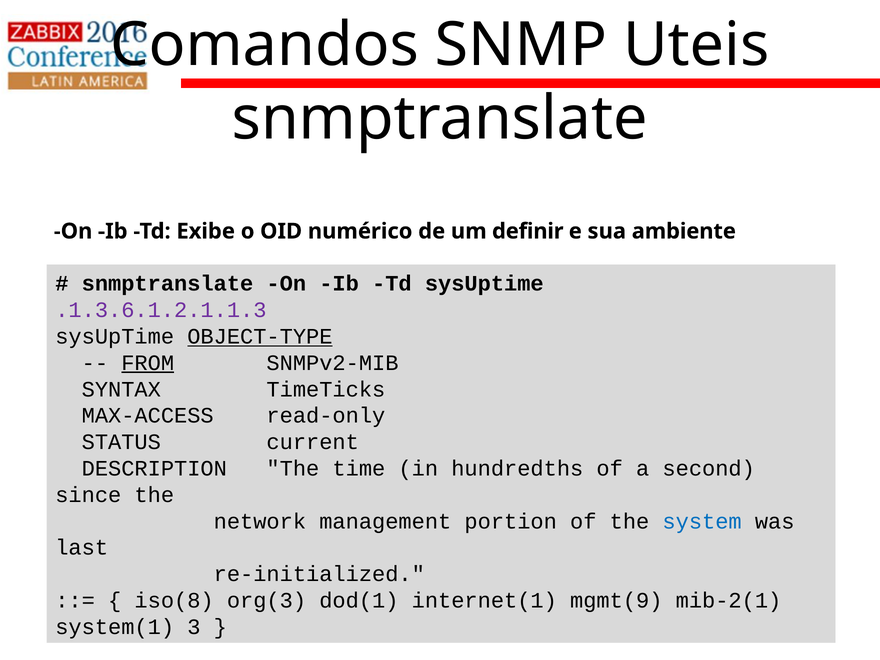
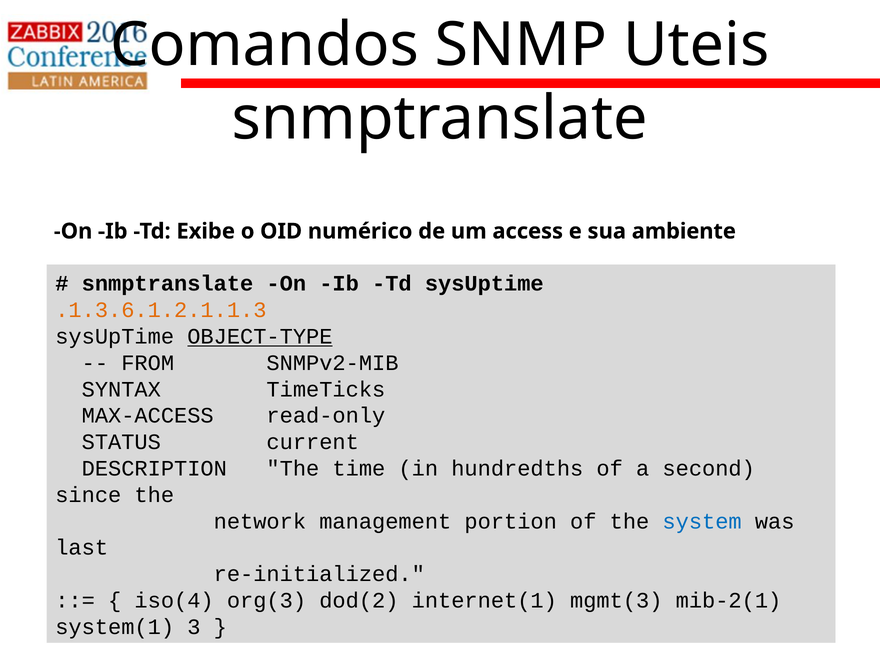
definir: definir -> access
.1.3.6.1.2.1.1.3 colour: purple -> orange
FROM underline: present -> none
iso(8: iso(8 -> iso(4
dod(1: dod(1 -> dod(2
mgmt(9: mgmt(9 -> mgmt(3
